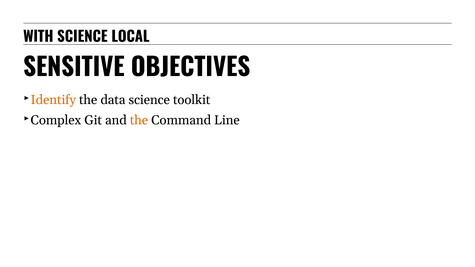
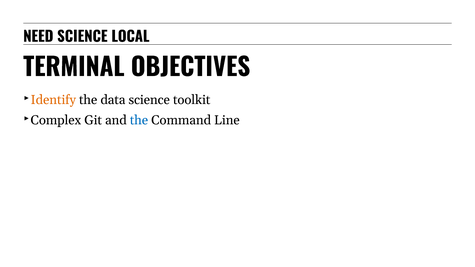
WITH: WITH -> NEED
SENSITIVE: SENSITIVE -> TERMINAL
the at (139, 120) colour: orange -> blue
